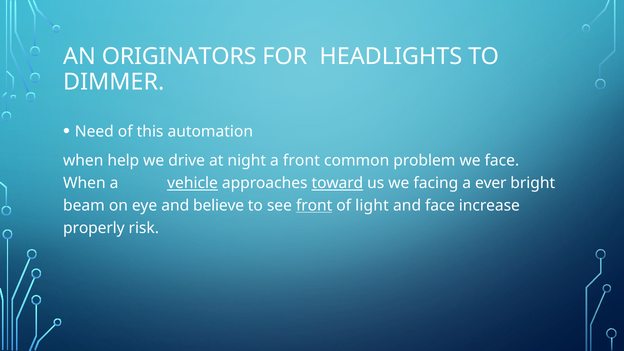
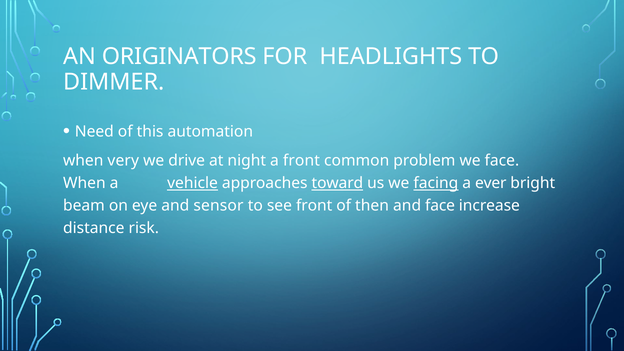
help: help -> very
facing underline: none -> present
believe: believe -> sensor
front at (314, 206) underline: present -> none
light: light -> then
properly: properly -> distance
